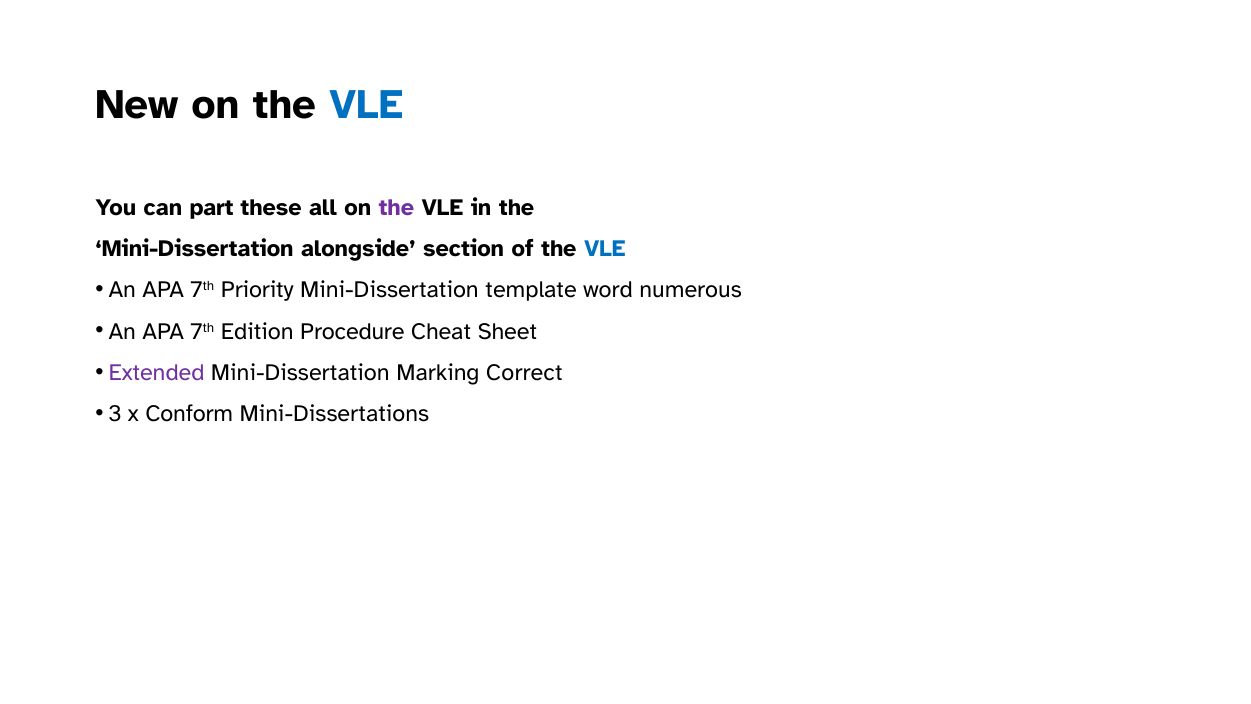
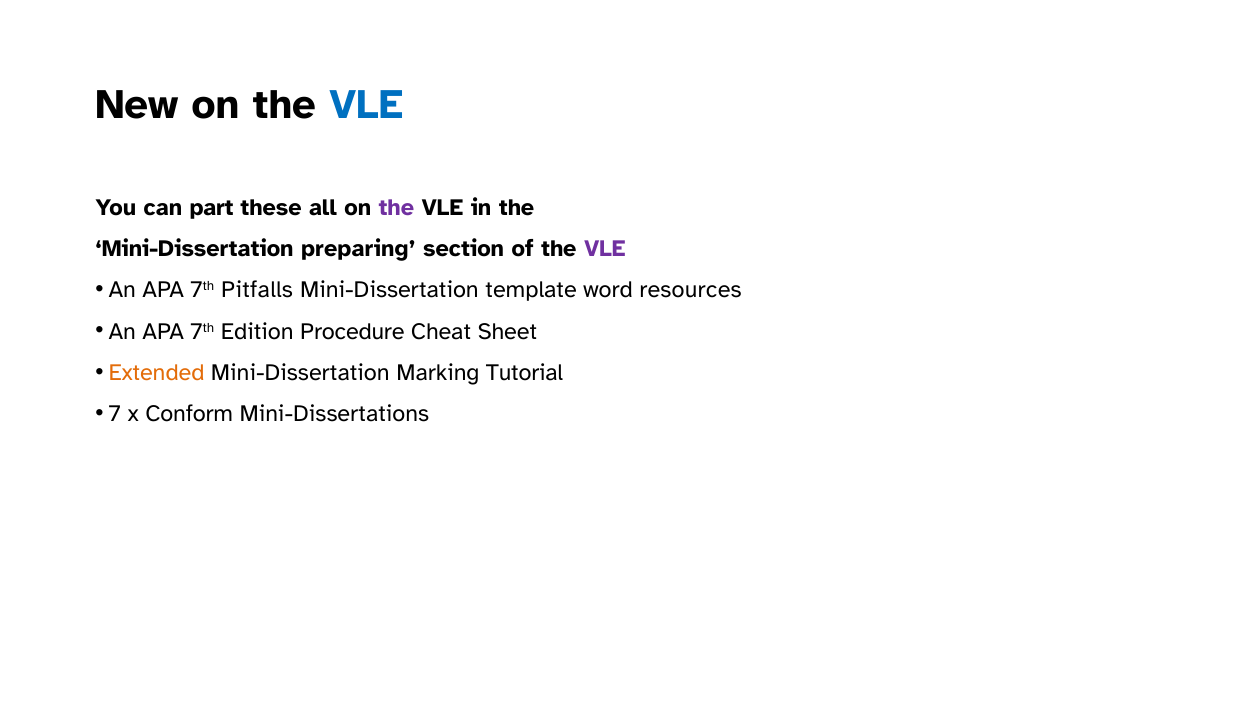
alongside: alongside -> preparing
VLE at (605, 249) colour: blue -> purple
Priority: Priority -> Pitfalls
numerous: numerous -> resources
Extended colour: purple -> orange
Correct: Correct -> Tutorial
3: 3 -> 7
